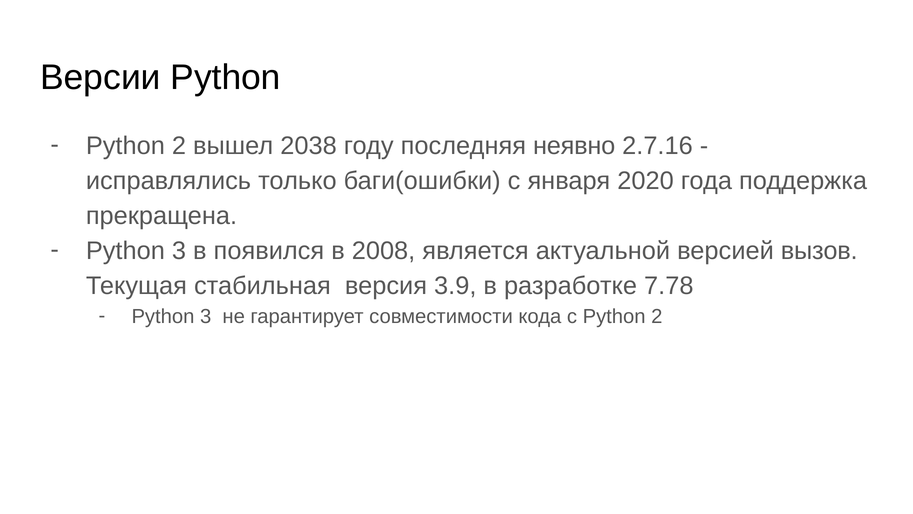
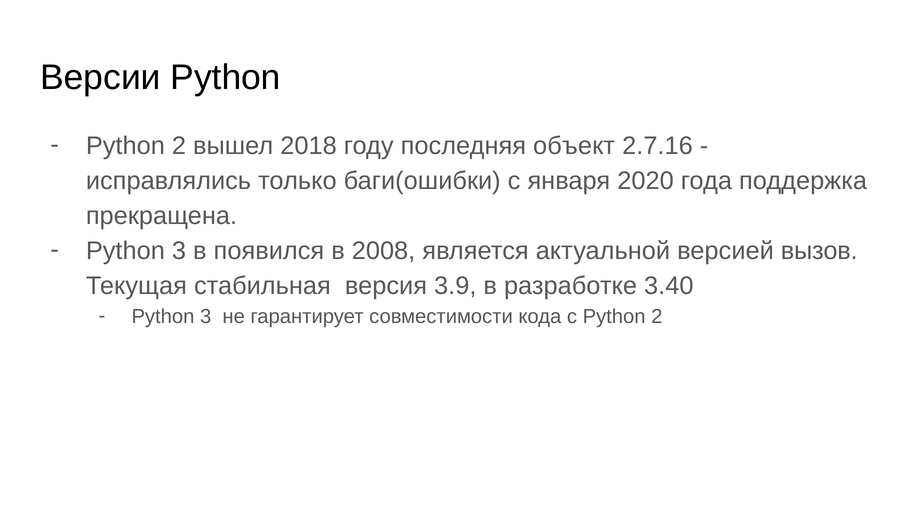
2038: 2038 -> 2018
неявно: неявно -> объект
7.78: 7.78 -> 3.40
